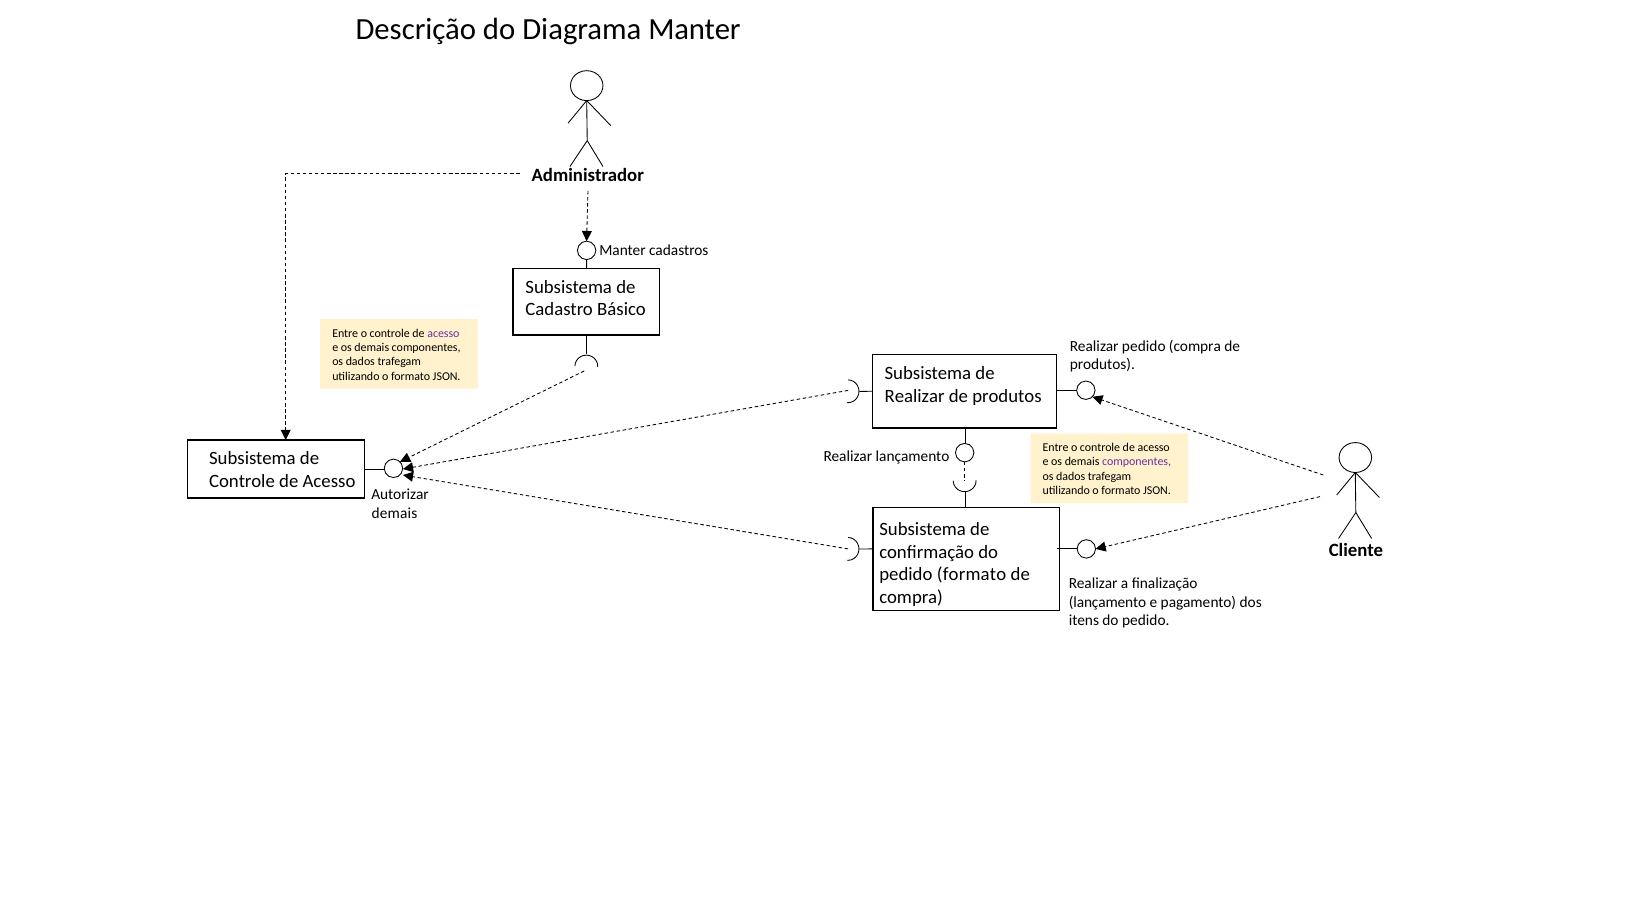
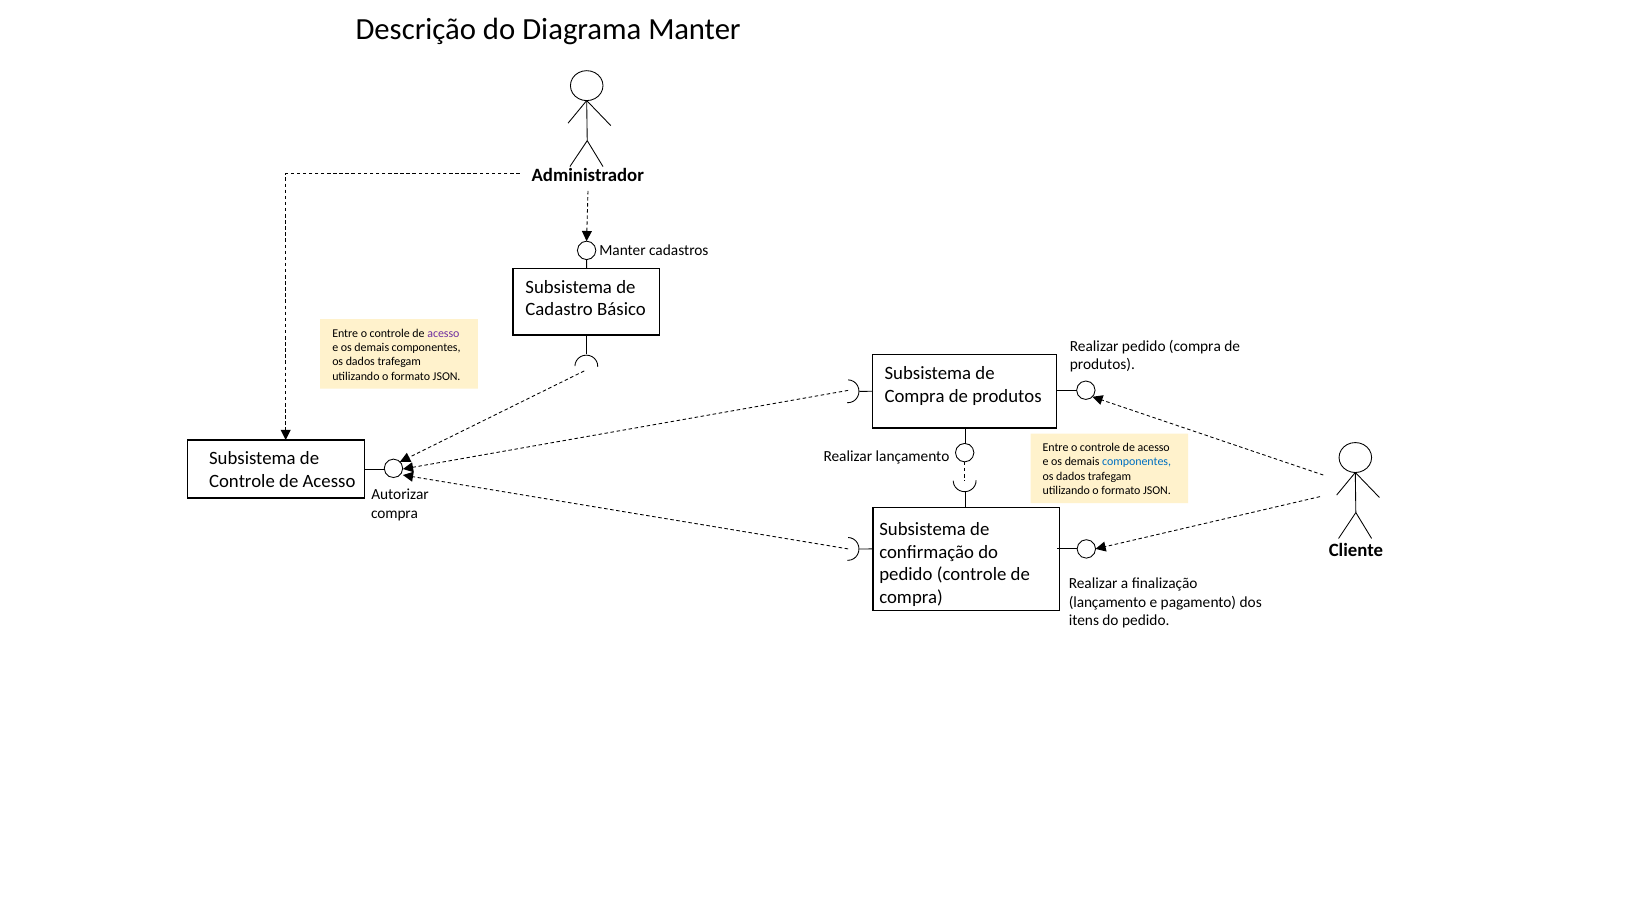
Realizar at (915, 396): Realizar -> Compra
componentes at (1137, 462) colour: purple -> blue
demais at (394, 513): demais -> compra
pedido formato: formato -> controle
